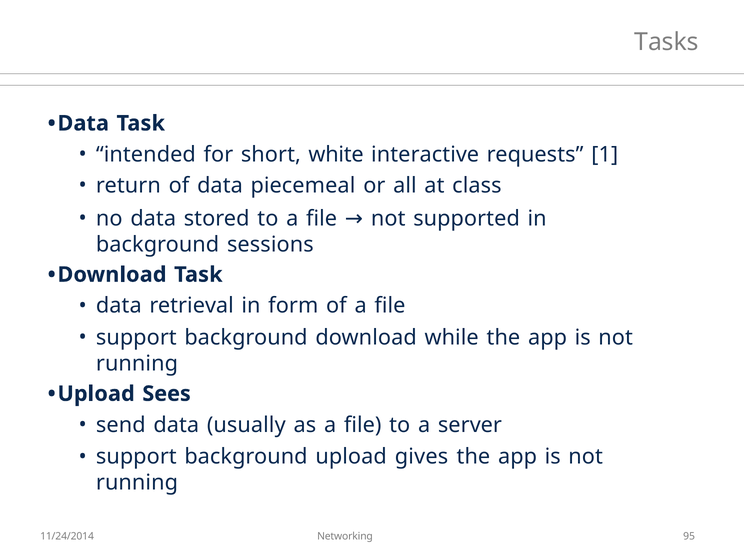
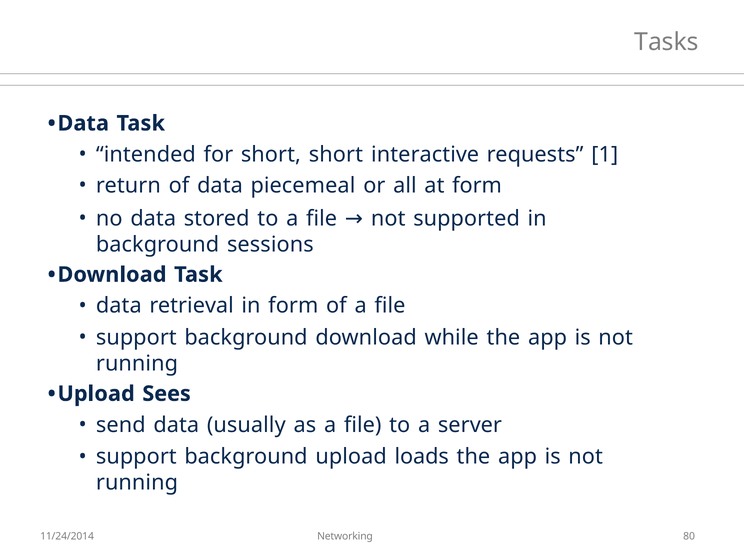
short white: white -> short
at class: class -> form
gives: gives -> loads
95: 95 -> 80
